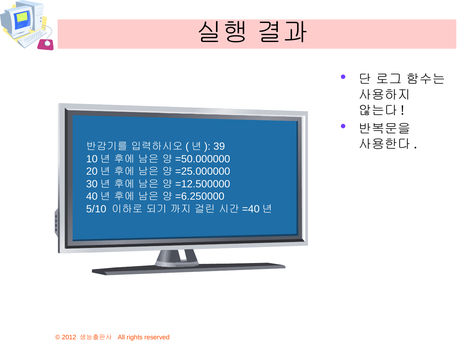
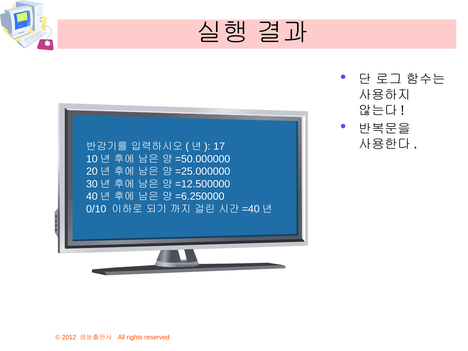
39: 39 -> 17
5/10: 5/10 -> 0/10
